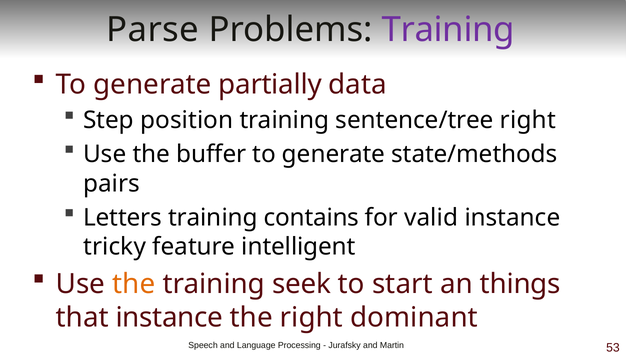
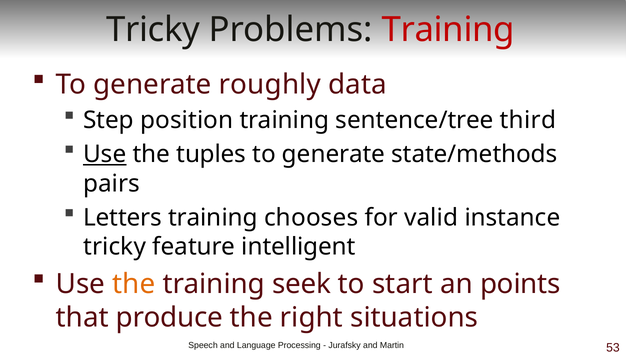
Parse at (153, 30): Parse -> Tricky
Training at (448, 30) colour: purple -> red
partially: partially -> roughly
sentence/tree right: right -> third
Use at (105, 154) underline: none -> present
buffer: buffer -> tuples
contains: contains -> chooses
things: things -> points
that instance: instance -> produce
dominant: dominant -> situations
